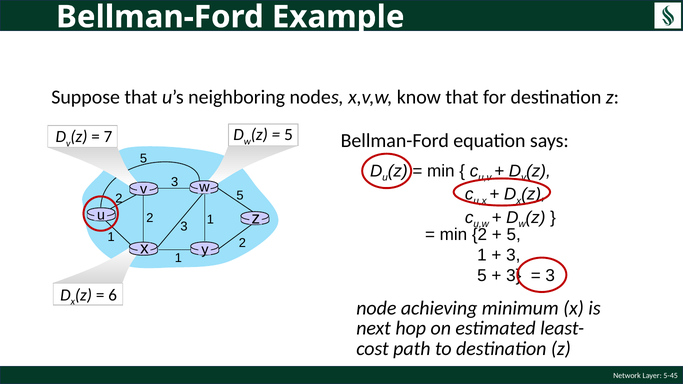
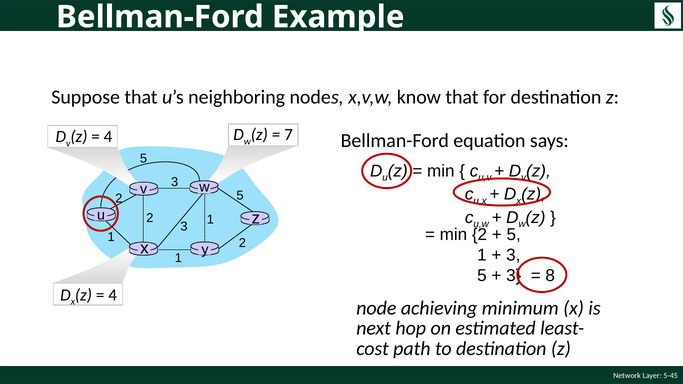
5 at (288, 135): 5 -> 7
7 at (108, 137): 7 -> 4
3 at (550, 276): 3 -> 8
6 at (113, 295): 6 -> 4
